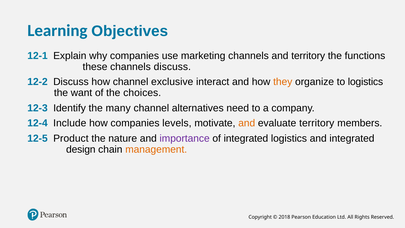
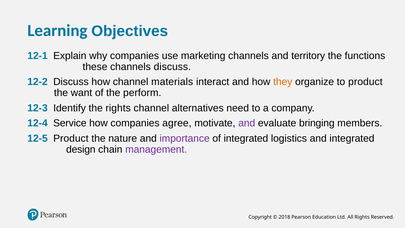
exclusive: exclusive -> materials
to logistics: logistics -> product
choices: choices -> perform
the many: many -> rights
Include: Include -> Service
levels: levels -> agree
and at (247, 123) colour: orange -> purple
evaluate territory: territory -> bringing
management colour: orange -> purple
